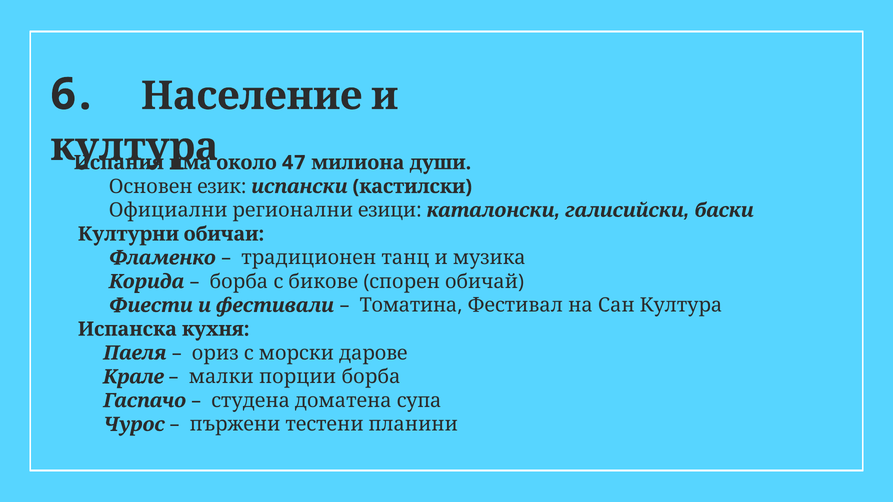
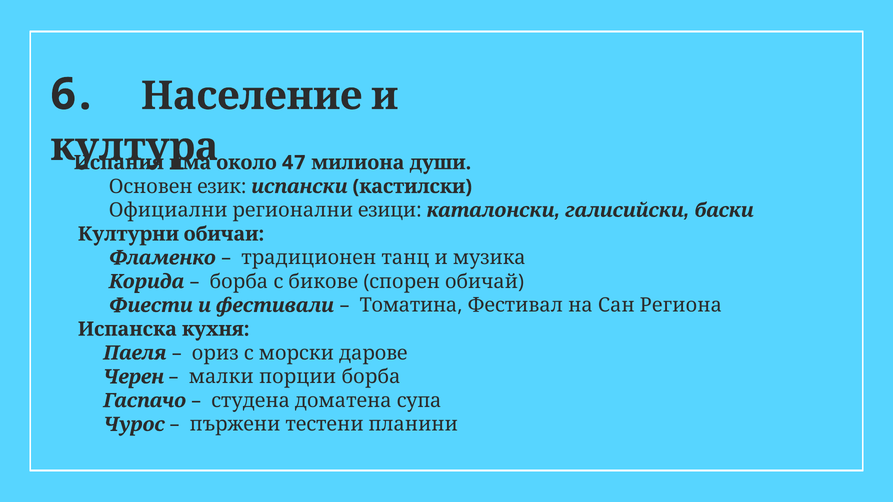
Сан Култура: Култура -> Региона
Крале: Крале -> Черен
